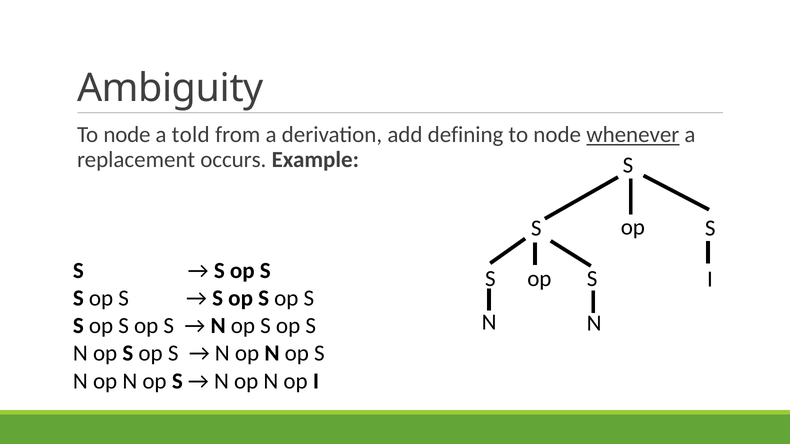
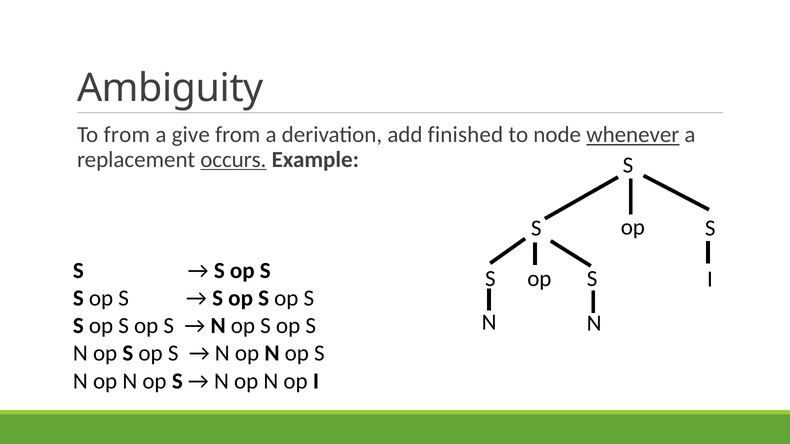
node at (127, 135): node -> from
told: told -> give
defining: defining -> finished
occurs underline: none -> present
